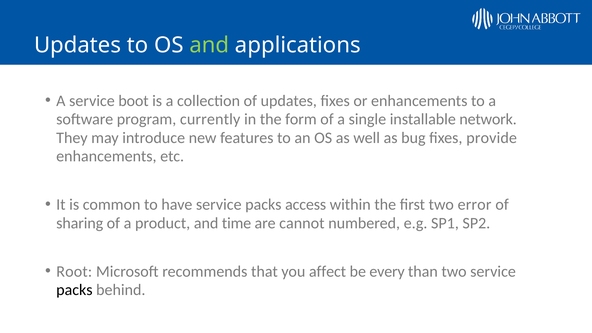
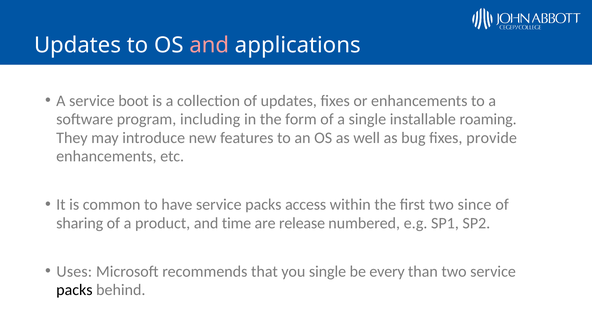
and at (209, 45) colour: light green -> pink
currently: currently -> including
network: network -> roaming
error: error -> since
cannot: cannot -> release
Root: Root -> Uses
you affect: affect -> single
